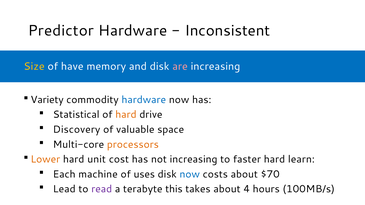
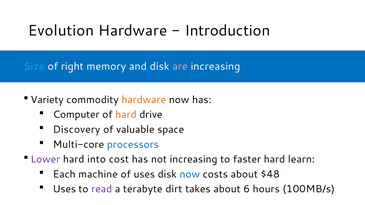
Predictor: Predictor -> Evolution
Inconsistent: Inconsistent -> Introduction
Size colour: yellow -> light blue
have: have -> right
hardware at (144, 100) colour: blue -> orange
Statistical: Statistical -> Computer
processors colour: orange -> blue
Lower colour: orange -> purple
unit: unit -> into
$70: $70 -> $48
Lead at (64, 189): Lead -> Uses
this: this -> dirt
4: 4 -> 6
